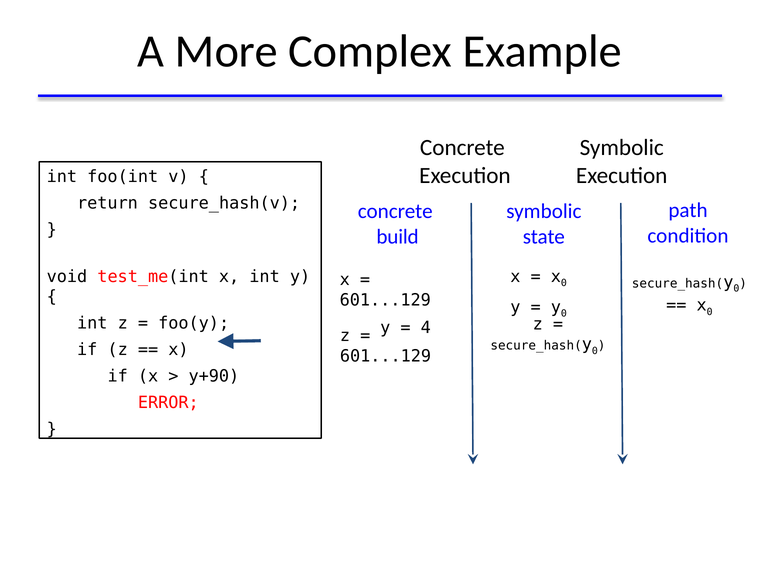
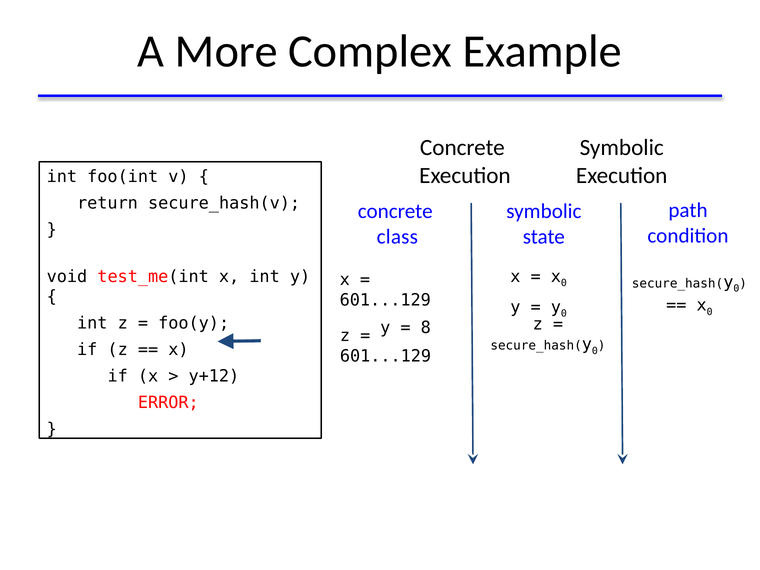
build: build -> class
4: 4 -> 8
y+90: y+90 -> y+12
